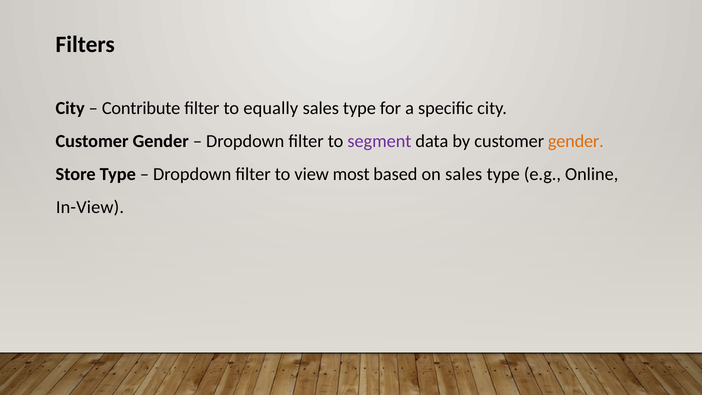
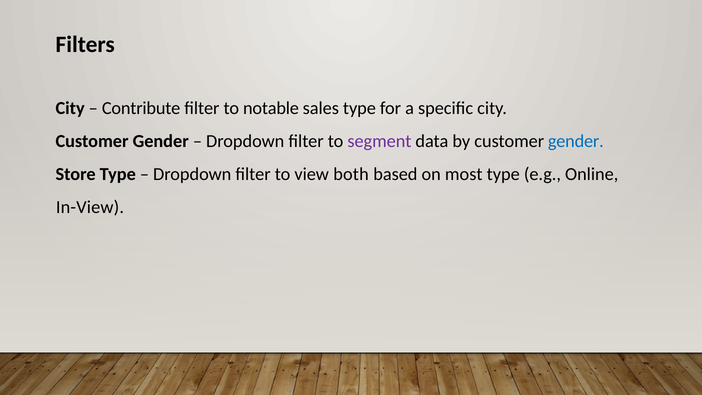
equally: equally -> notable
gender at (576, 141) colour: orange -> blue
most: most -> both
on sales: sales -> most
